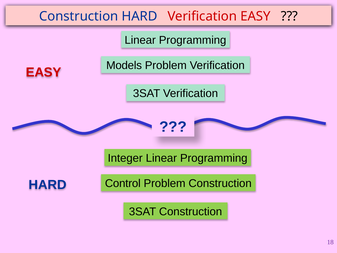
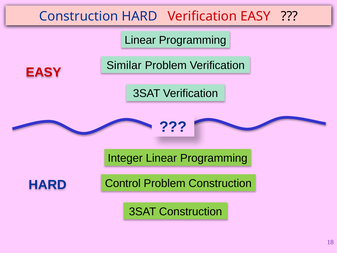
Models: Models -> Similar
